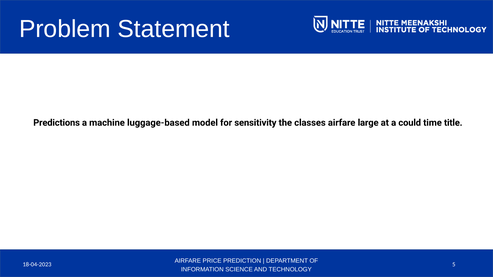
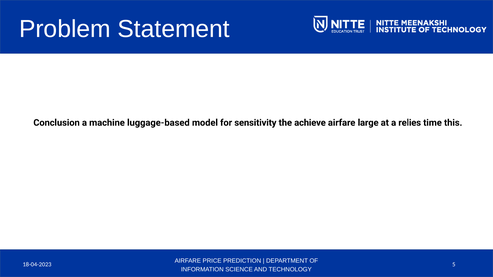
Predictions: Predictions -> Conclusion
classes: classes -> achieve
could: could -> relies
time title: title -> this
